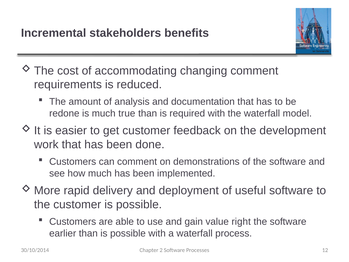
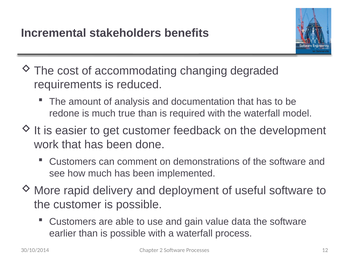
changing comment: comment -> degraded
right: right -> data
